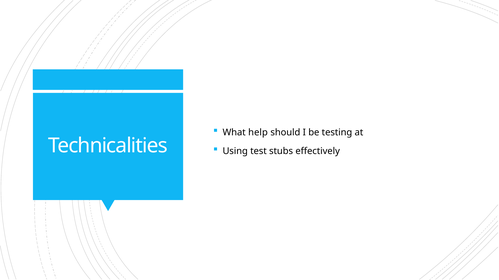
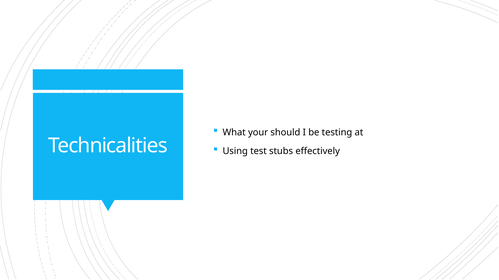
help: help -> your
